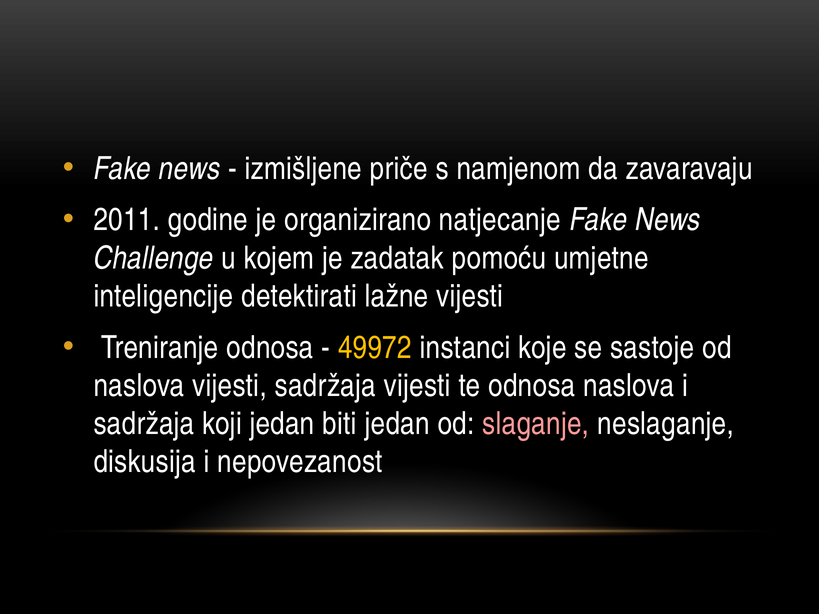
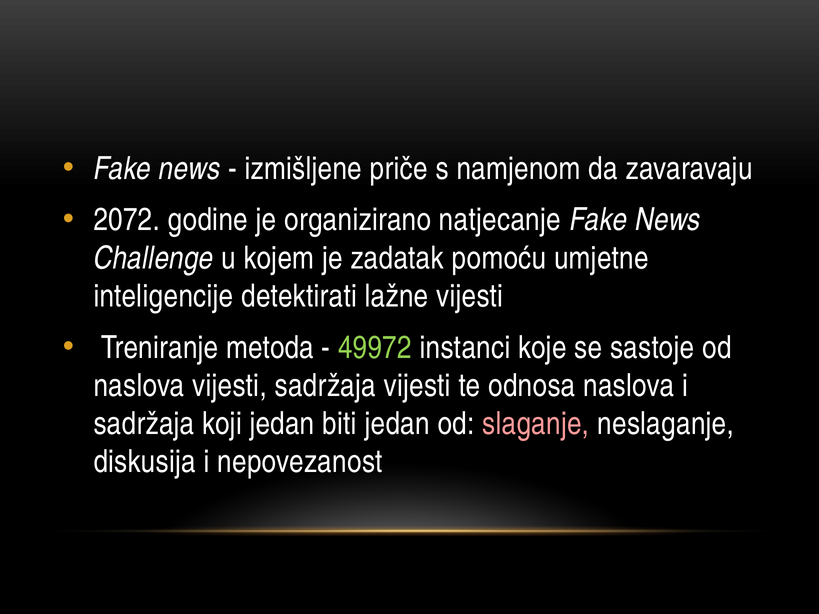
2011: 2011 -> 2072
Treniranje odnosa: odnosa -> metoda
49972 colour: yellow -> light green
